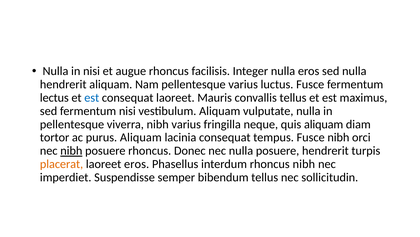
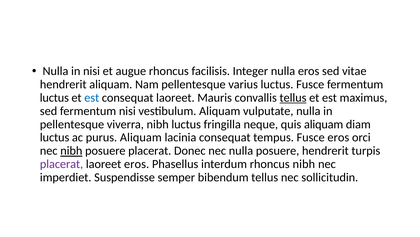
sed nulla: nulla -> vitae
lectus at (54, 97): lectus -> luctus
tellus at (293, 97) underline: none -> present
nibh varius: varius -> luctus
tortor at (55, 137): tortor -> luctus
Fusce nibh: nibh -> eros
posuere rhoncus: rhoncus -> placerat
placerat at (62, 164) colour: orange -> purple
